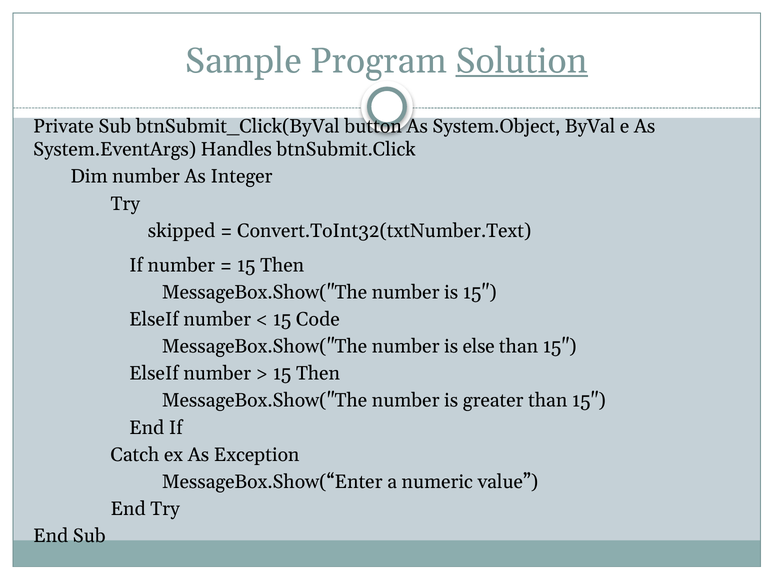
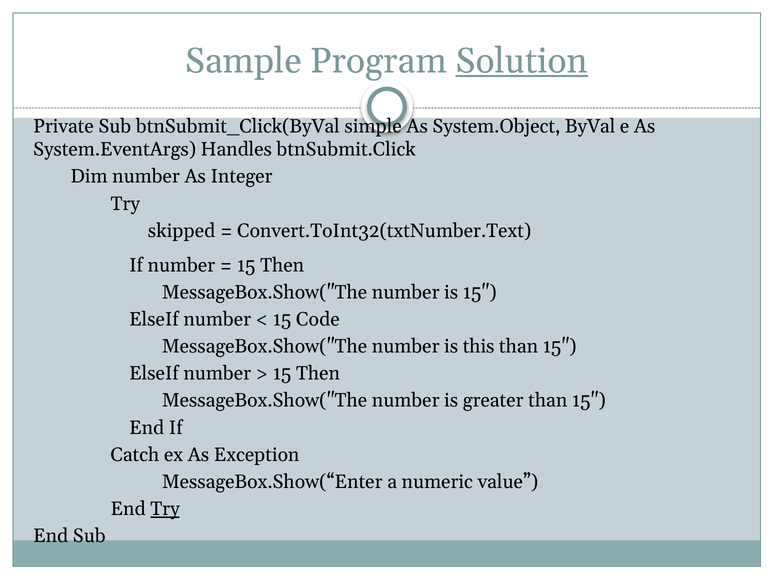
button: button -> simple
else: else -> this
Try at (165, 509) underline: none -> present
